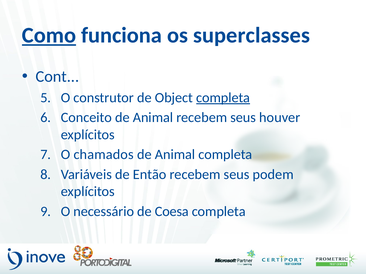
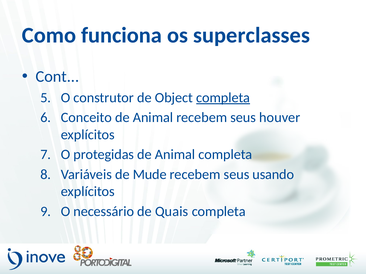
Como underline: present -> none
chamados: chamados -> protegidas
Então: Então -> Mude
podem: podem -> usando
Coesa: Coesa -> Quais
